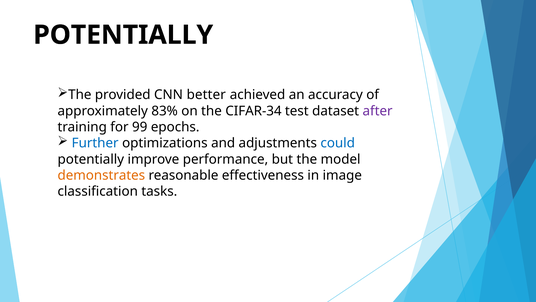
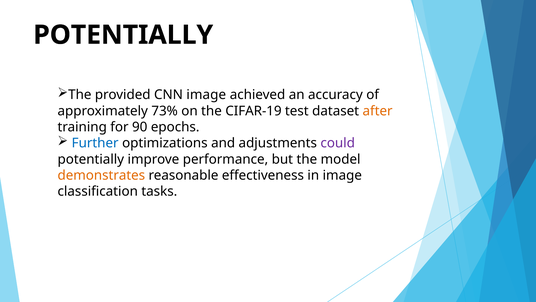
CNN better: better -> image
83%: 83% -> 73%
CIFAR-34: CIFAR-34 -> CIFAR-19
after colour: purple -> orange
99: 99 -> 90
could colour: blue -> purple
